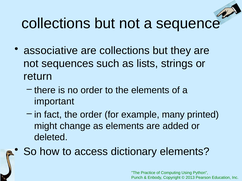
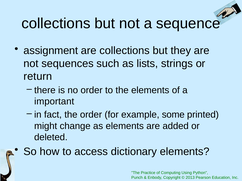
associative: associative -> assignment
many: many -> some
